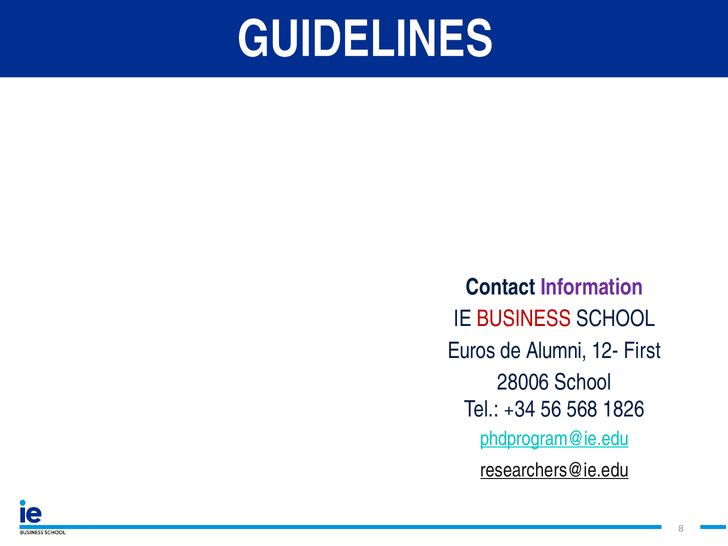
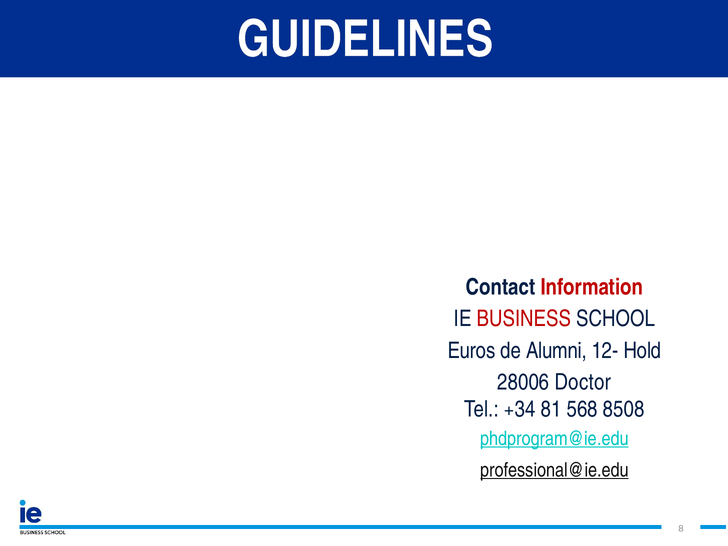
Information colour: purple -> red
First: First -> Hold
28006 School: School -> Doctor
56: 56 -> 81
1826: 1826 -> 8508
researchers@ie.edu: researchers@ie.edu -> professional@ie.edu
